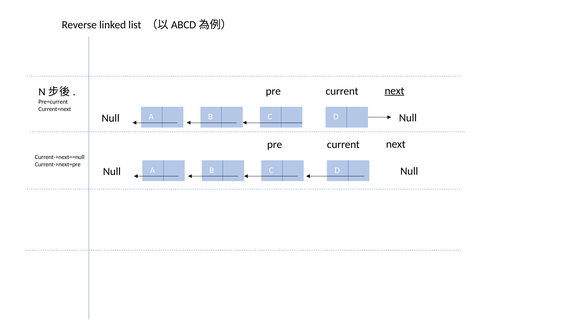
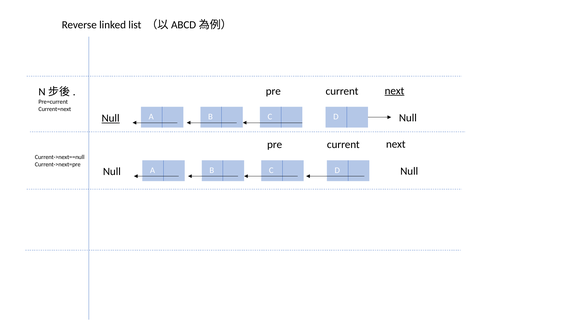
Null at (111, 118) underline: none -> present
